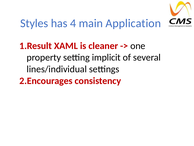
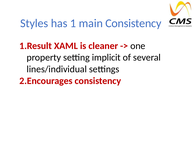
4: 4 -> 1
main Application: Application -> Consistency
